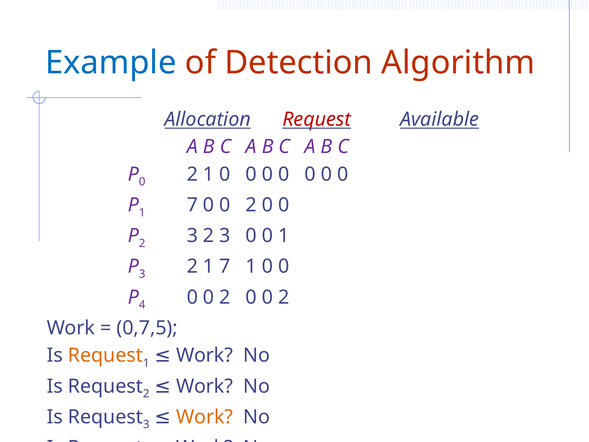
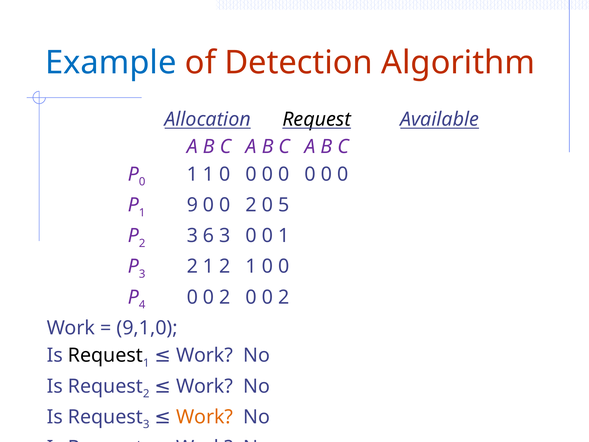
Request at (317, 119) colour: red -> black
2 at (192, 174): 2 -> 1
7 at (192, 205): 7 -> 9
0 at (284, 205): 0 -> 5
2 3 2: 2 -> 6
2 1 7: 7 -> 2
0,7,5: 0,7,5 -> 9,1,0
Request at (105, 355) colour: orange -> black
